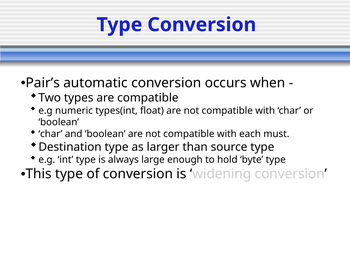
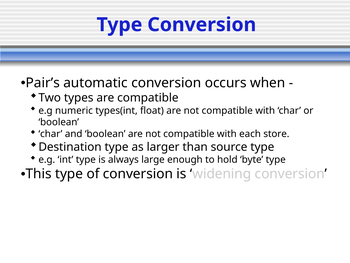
must: must -> store
